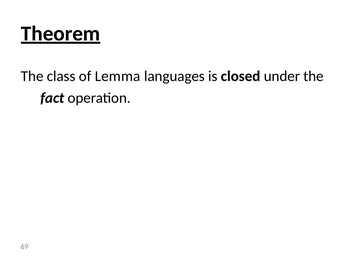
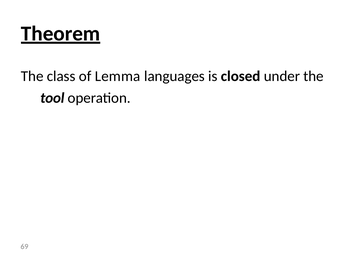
fact: fact -> tool
